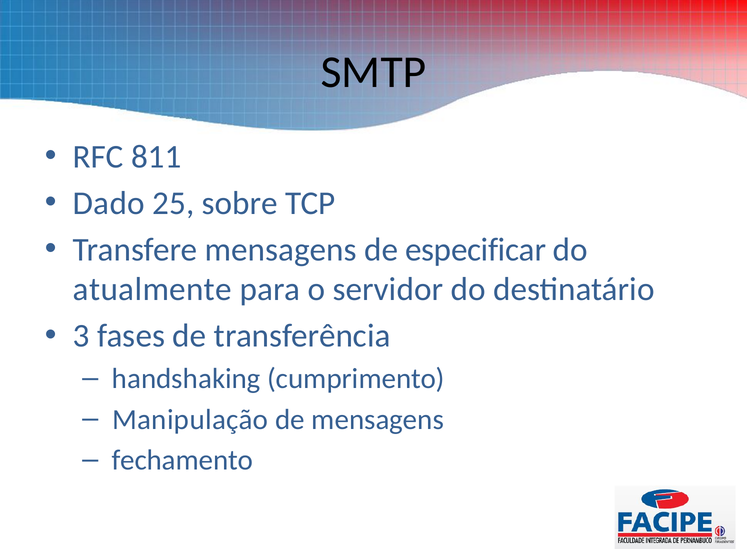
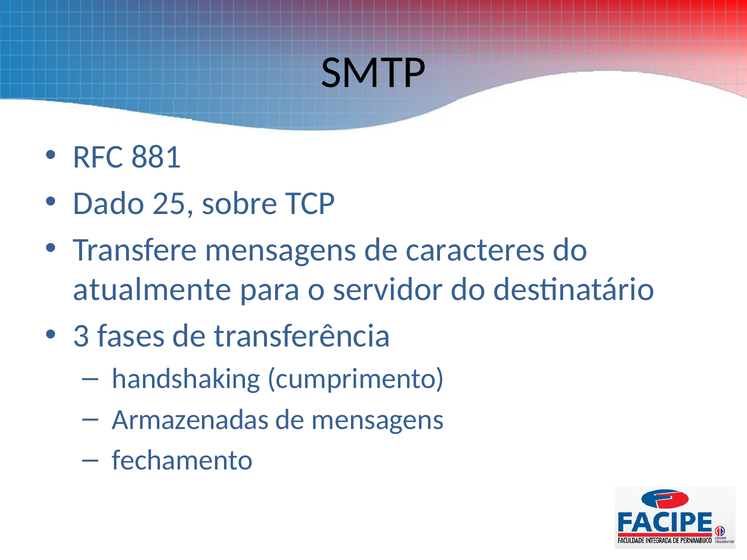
811: 811 -> 881
especificar: especificar -> caracteres
Manipulação: Manipulação -> Armazenadas
